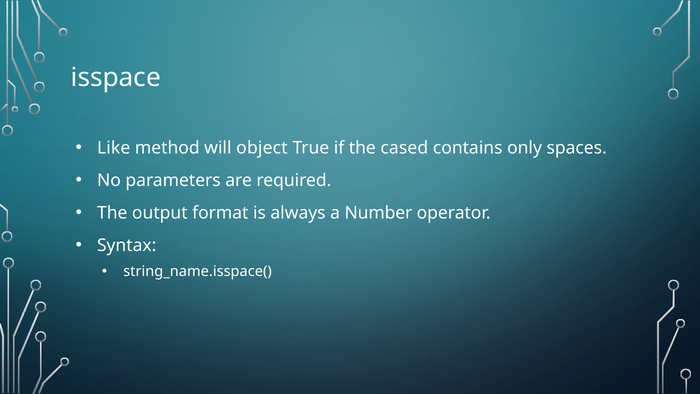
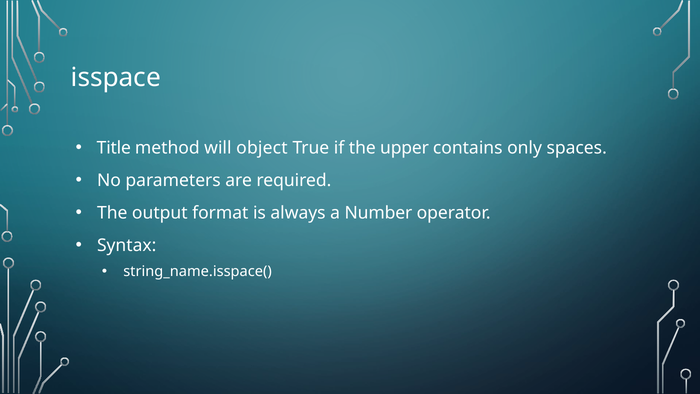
Like: Like -> Title
cased: cased -> upper
